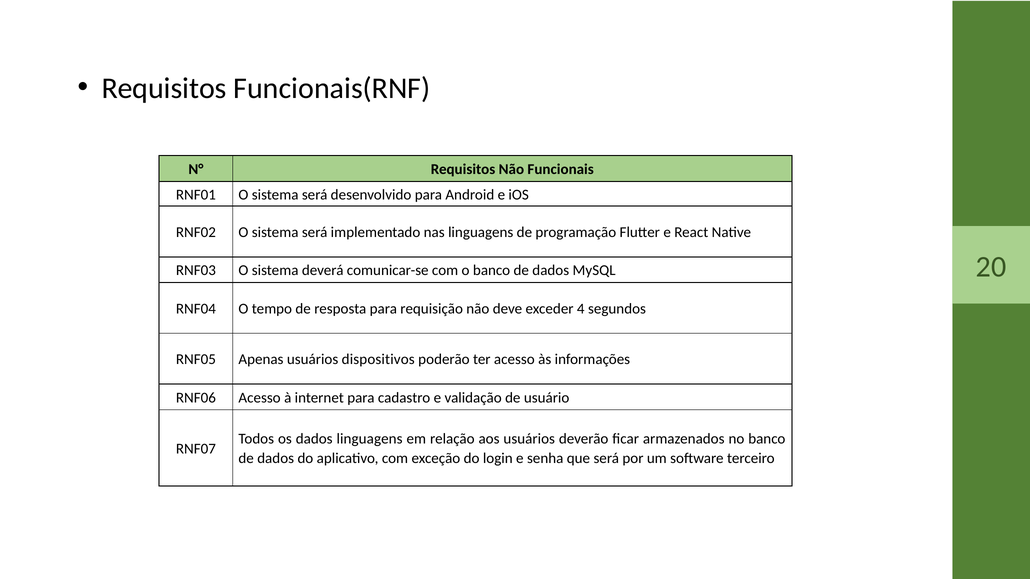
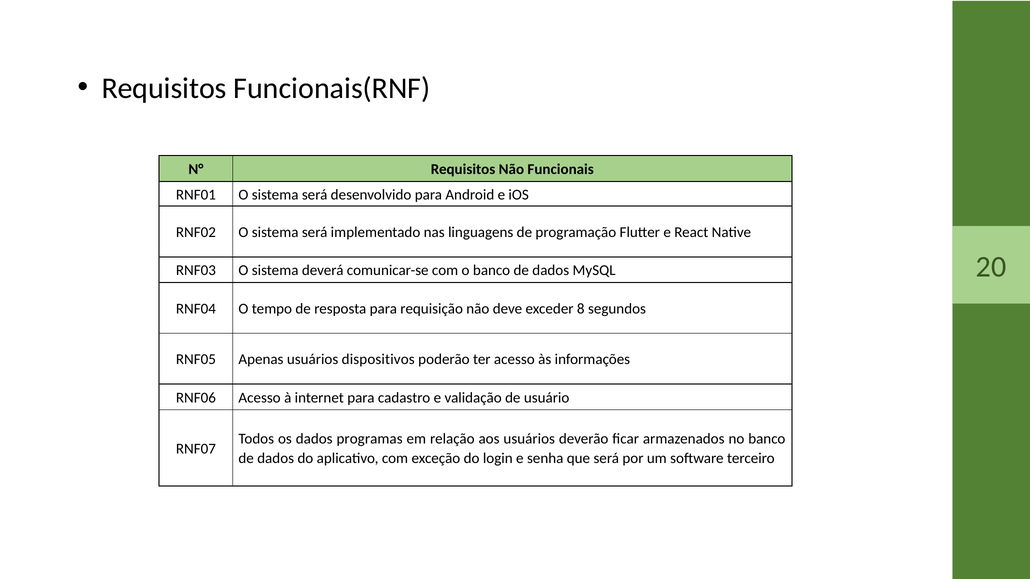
4: 4 -> 8
dados linguagens: linguagens -> programas
